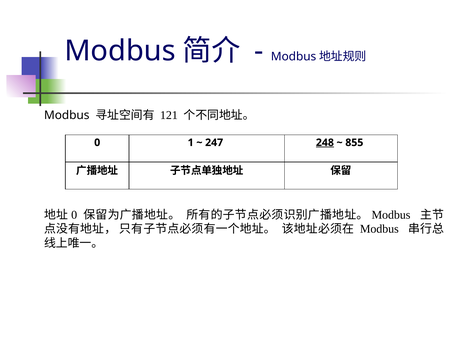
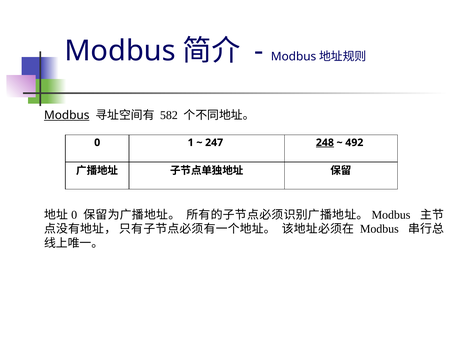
Modbus at (67, 115) underline: none -> present
121: 121 -> 582
855: 855 -> 492
